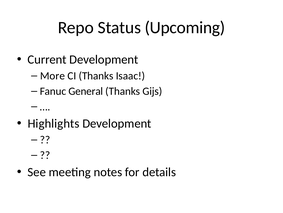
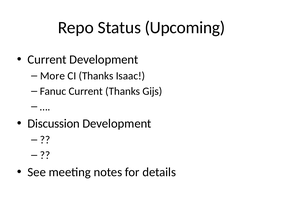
Fanuc General: General -> Current
Highlights: Highlights -> Discussion
